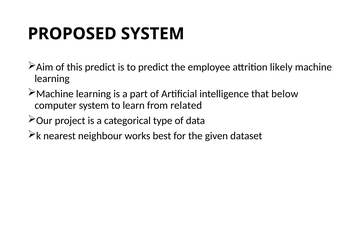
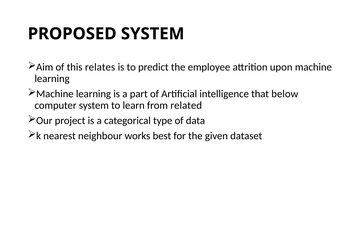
this predict: predict -> relates
likely: likely -> upon
